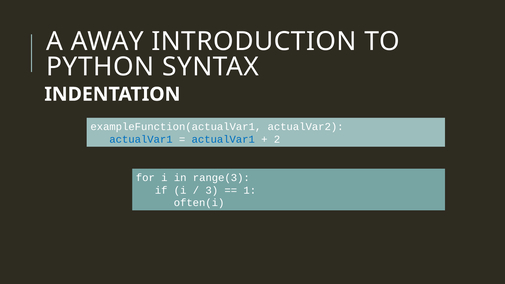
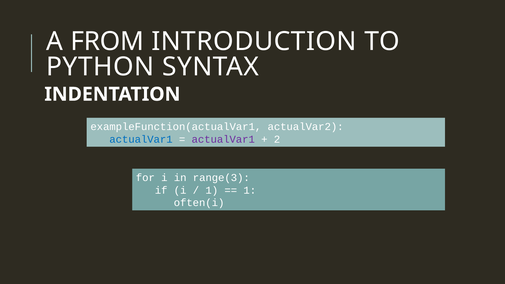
AWAY: AWAY -> FROM
actualVar1 at (223, 139) colour: blue -> purple
3 at (212, 190): 3 -> 1
